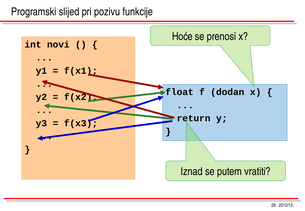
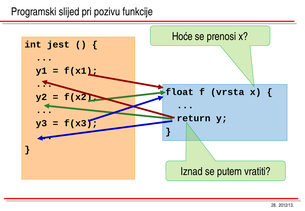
novi: novi -> jest
dodan: dodan -> vrsta
